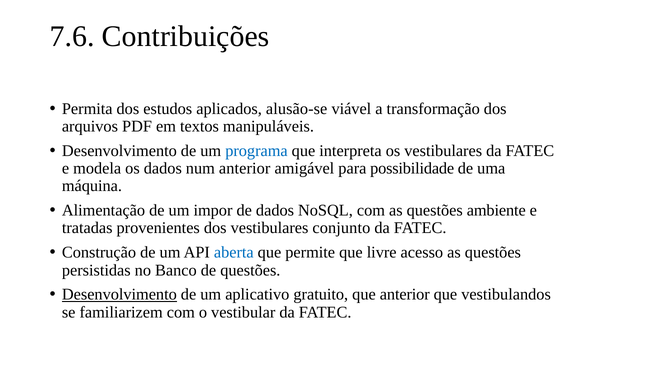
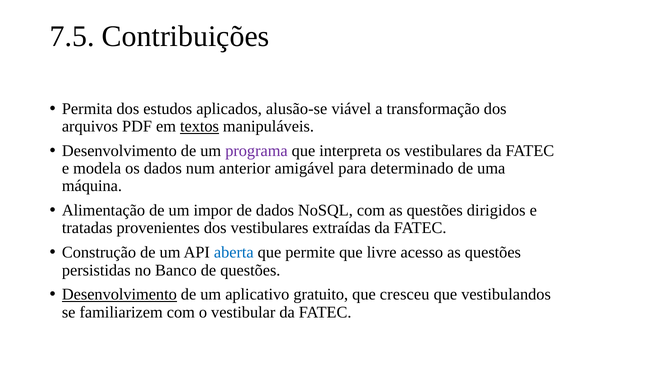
7.6: 7.6 -> 7.5
textos underline: none -> present
programa colour: blue -> purple
possibilidade: possibilidade -> determinado
ambiente: ambiente -> dirigidos
conjunto: conjunto -> extraídas
que anterior: anterior -> cresceu
